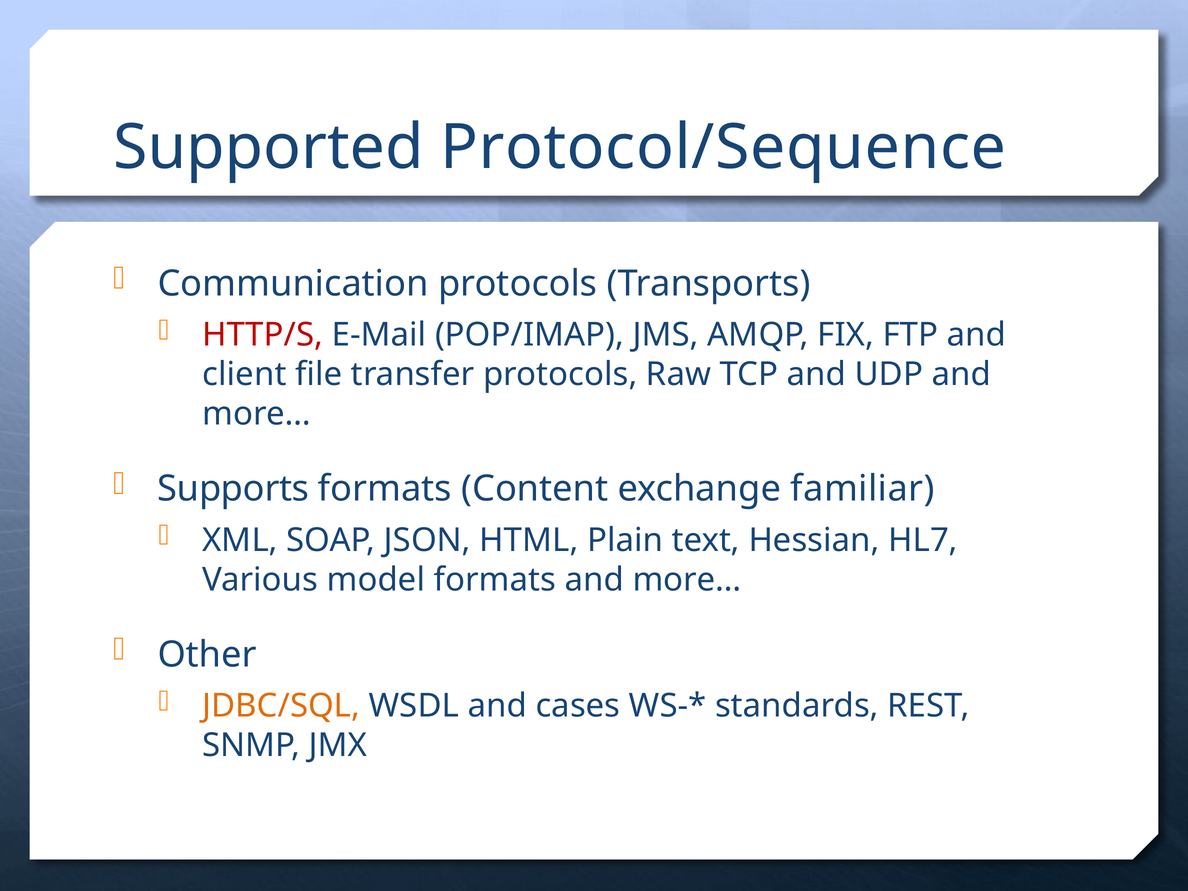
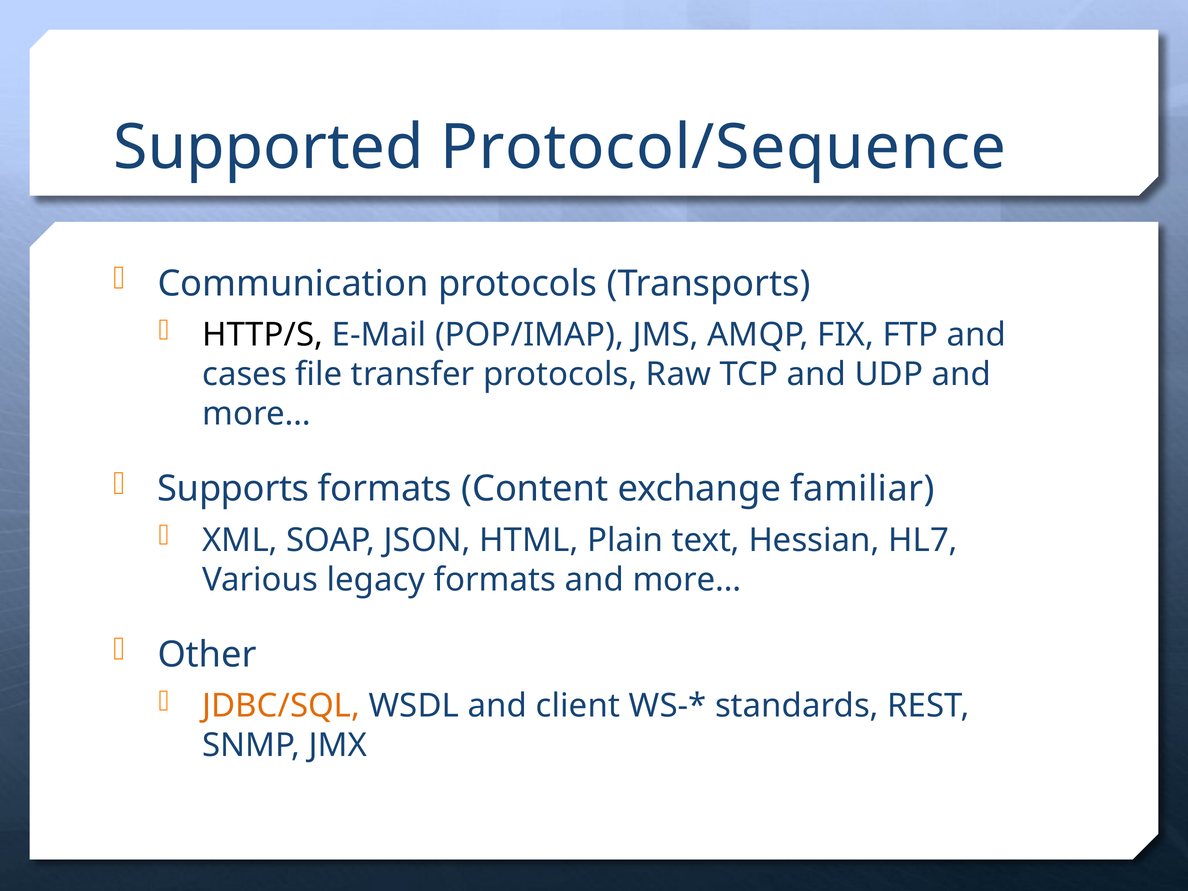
HTTP/S colour: red -> black
client: client -> cases
model: model -> legacy
cases: cases -> client
